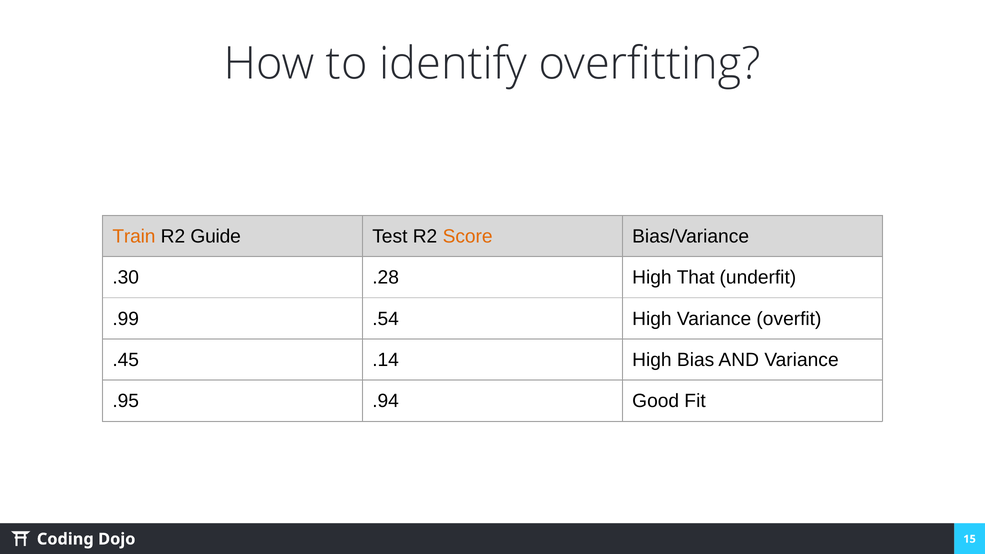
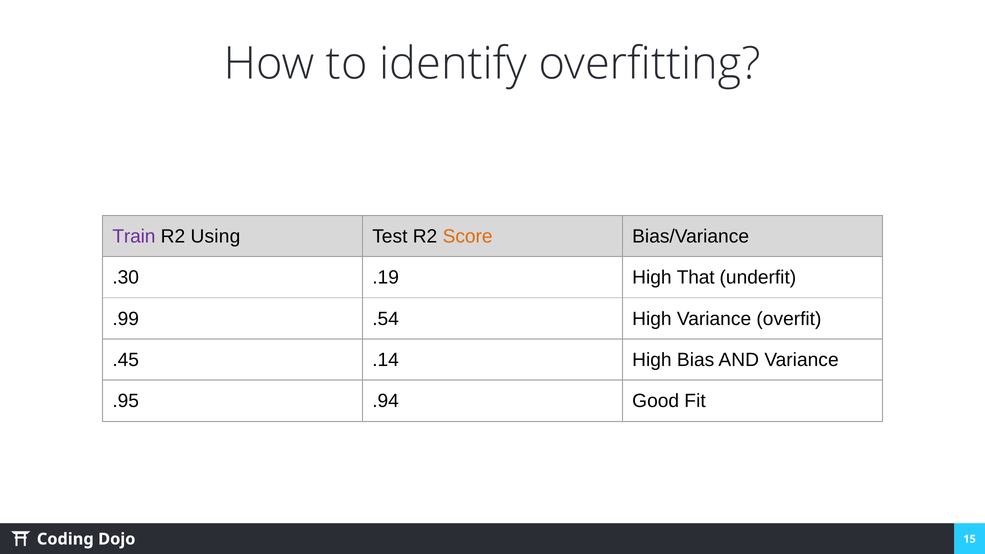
Train colour: orange -> purple
Guide: Guide -> Using
.28: .28 -> .19
